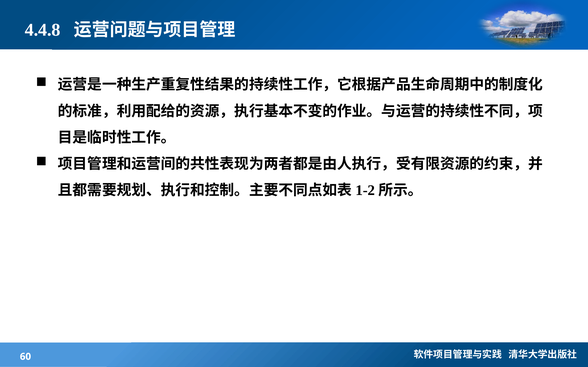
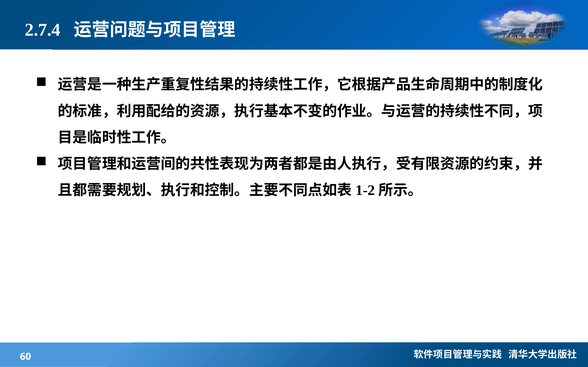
4.4.8: 4.4.8 -> 2.7.4
